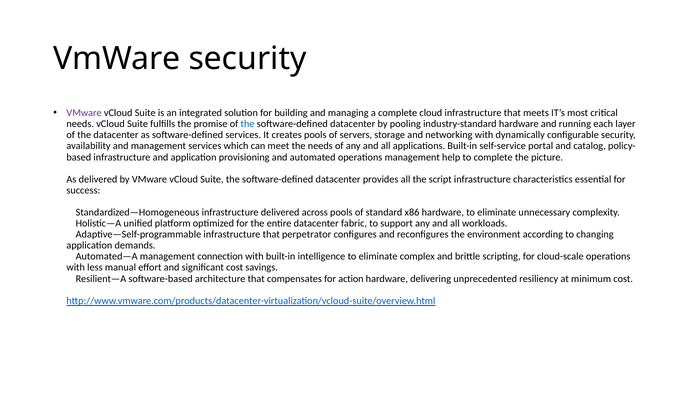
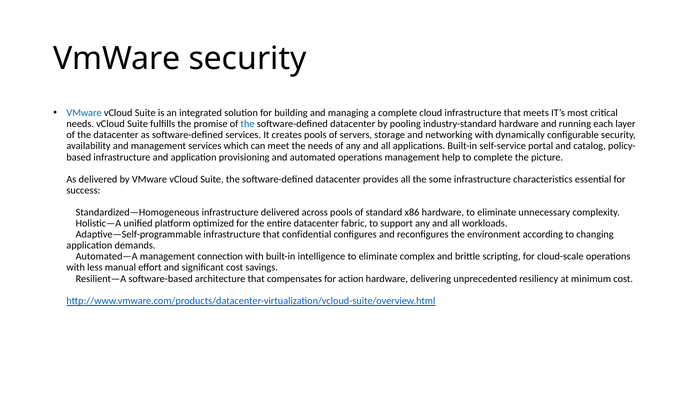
VMware at (84, 113) colour: purple -> blue
script: script -> some
perpetrator: perpetrator -> confidential
